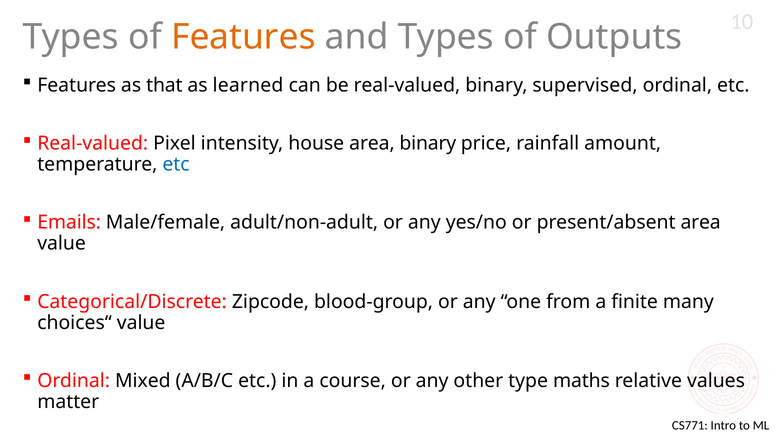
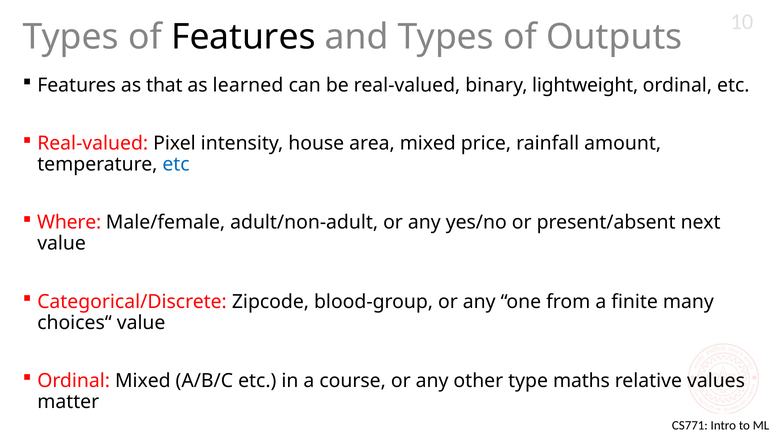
Features at (243, 37) colour: orange -> black
supervised: supervised -> lightweight
area binary: binary -> mixed
Emails: Emails -> Where
present/absent area: area -> next
